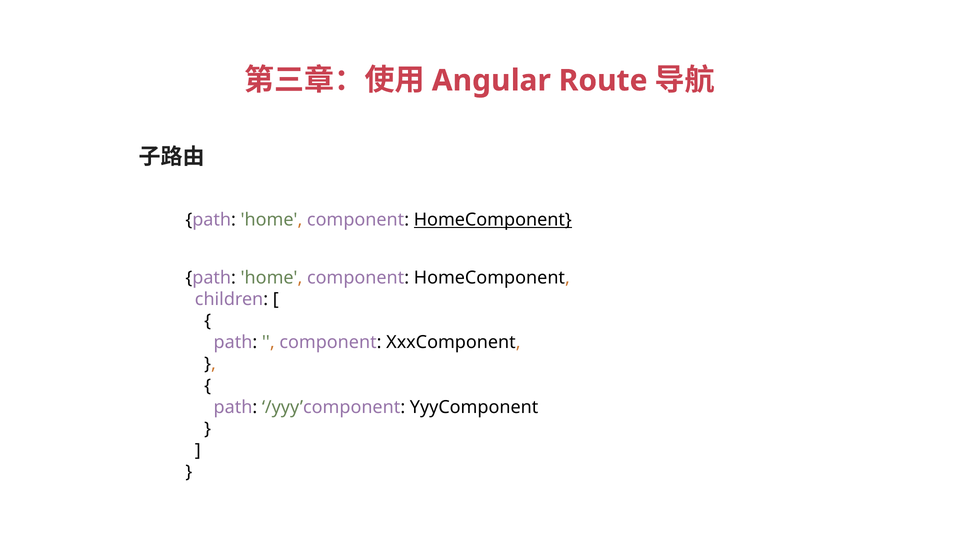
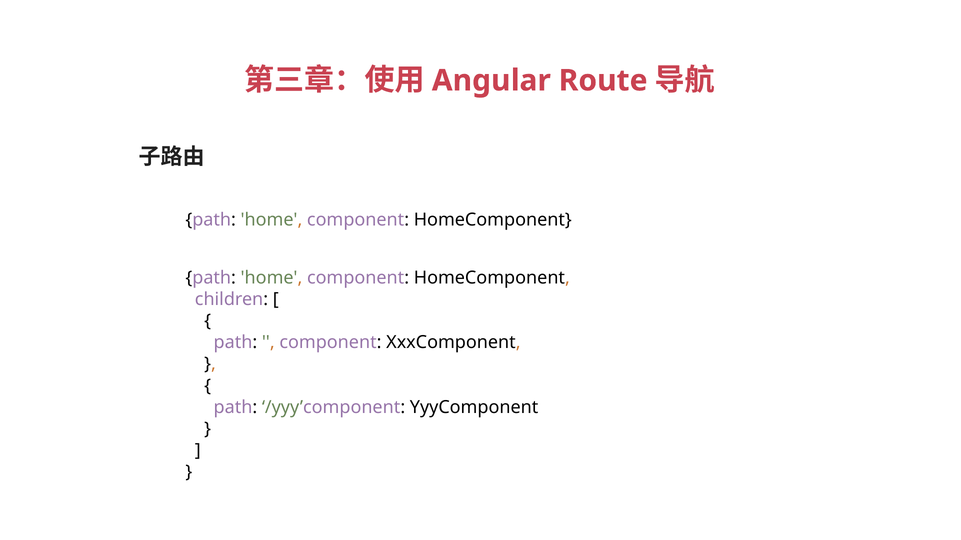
HomeComponent at (493, 220) underline: present -> none
